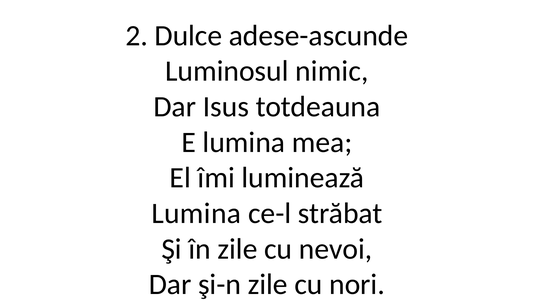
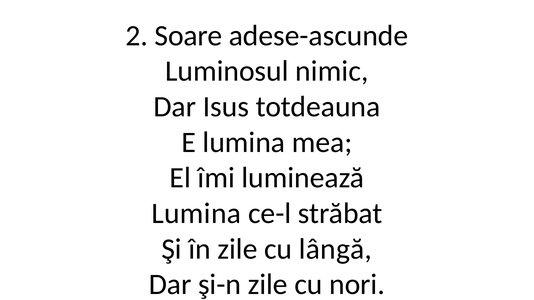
Dulce: Dulce -> Soare
nevoi: nevoi -> lângă
